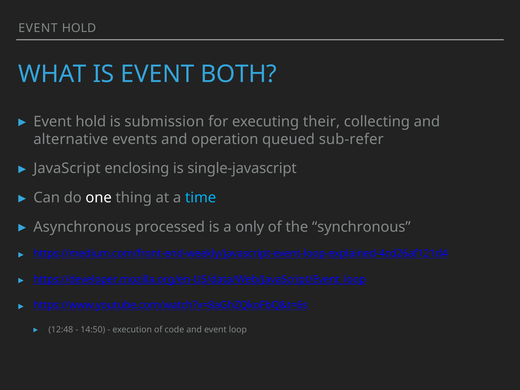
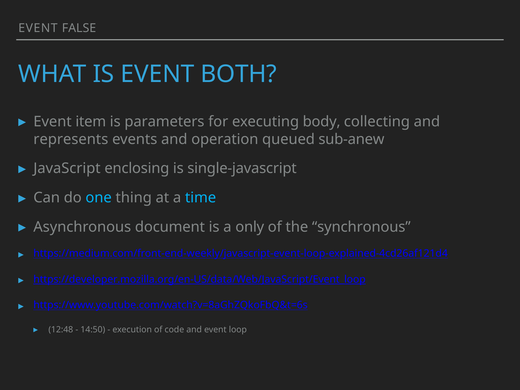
HOLD at (79, 28): HOLD -> FALSE
hold at (91, 122): hold -> item
submission: submission -> parameters
their: their -> body
alternative: alternative -> represents
sub-refer: sub-refer -> sub-anew
one colour: white -> light blue
processed: processed -> document
